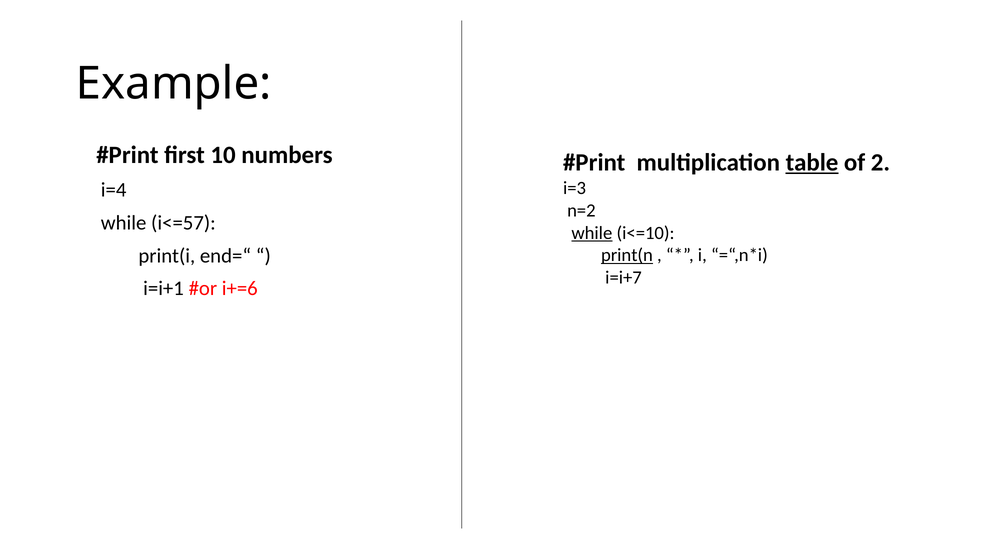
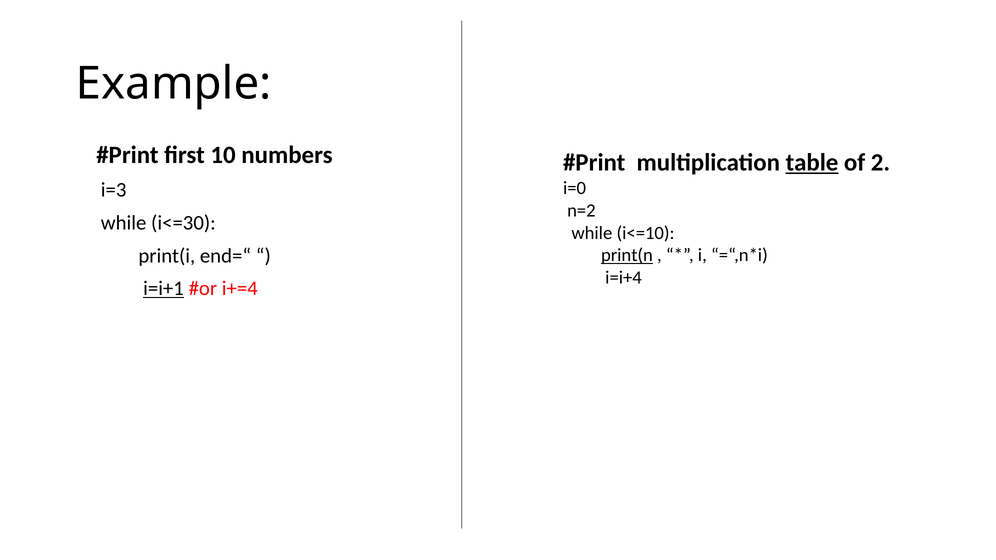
i=3: i=3 -> i=0
i=4: i=4 -> i=3
i<=57: i<=57 -> i<=30
while at (592, 233) underline: present -> none
i=i+7: i=i+7 -> i=i+4
i=i+1 underline: none -> present
i+=6: i+=6 -> i+=4
